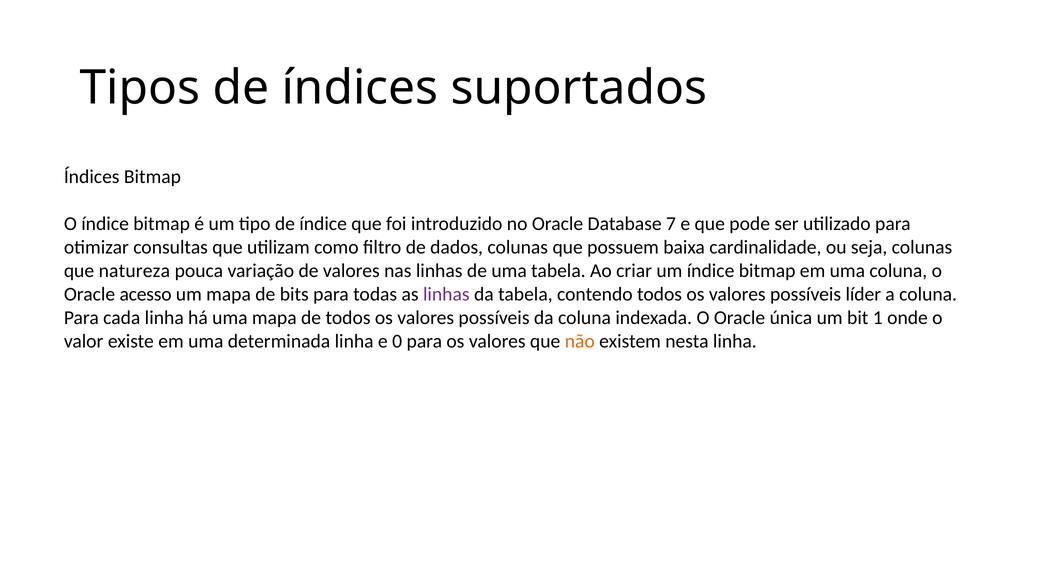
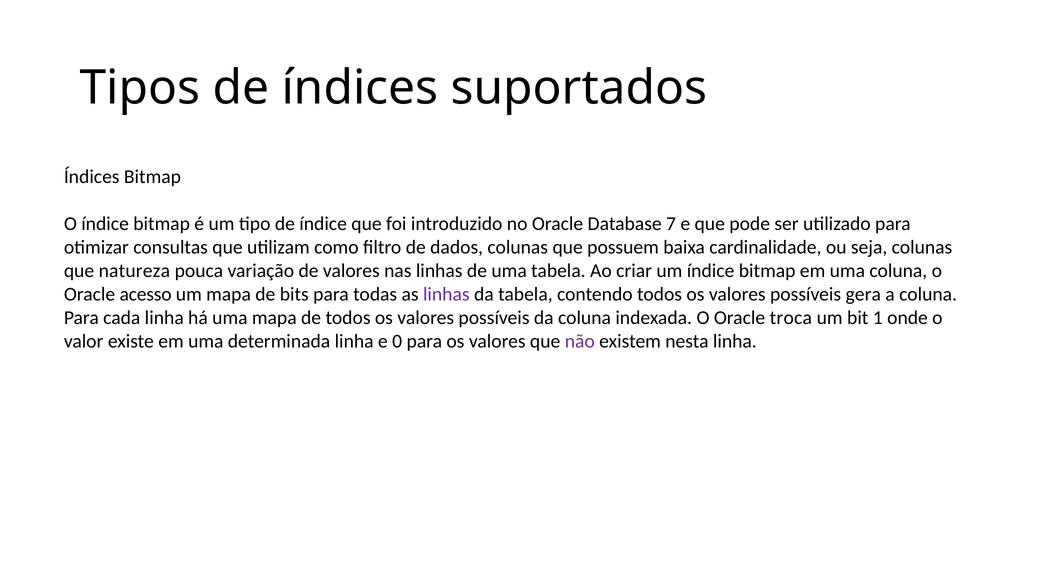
líder: líder -> gera
única: única -> troca
não colour: orange -> purple
